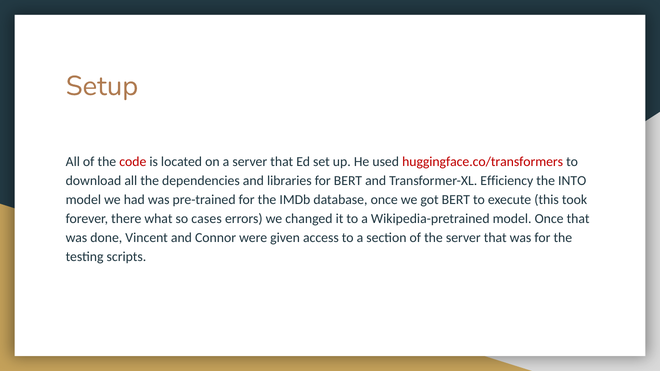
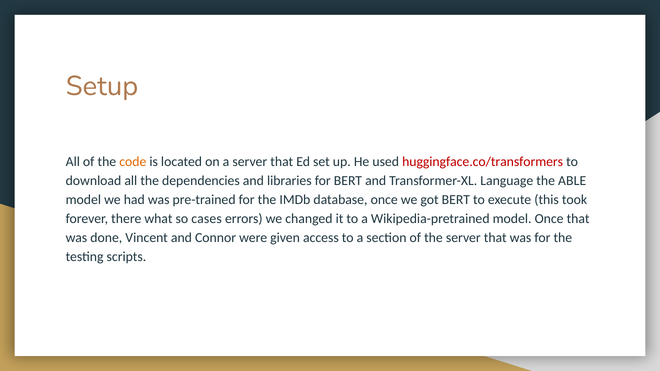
code colour: red -> orange
Efficiency: Efficiency -> Language
INTO: INTO -> ABLE
